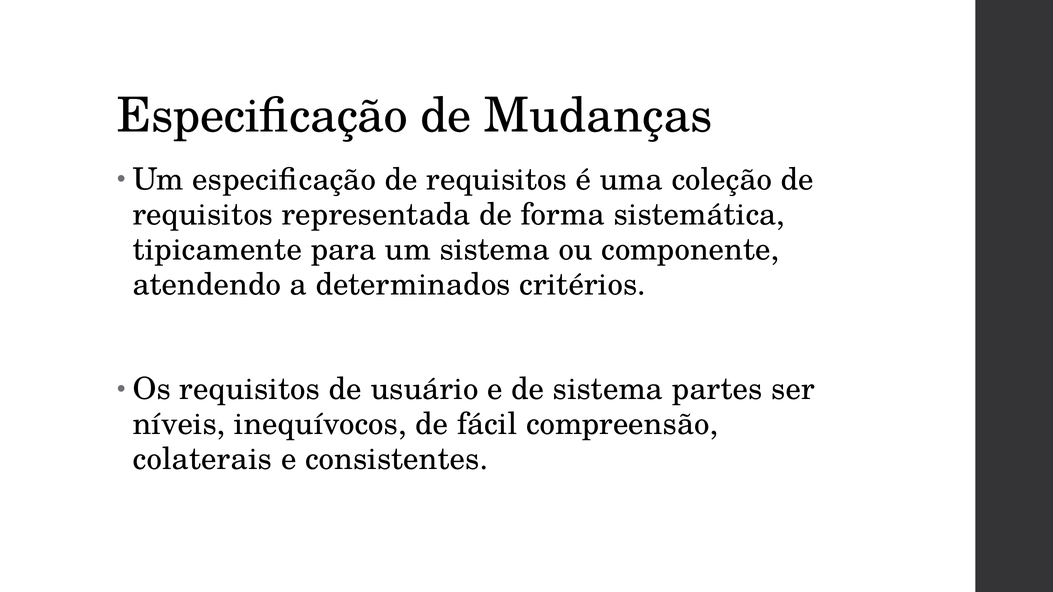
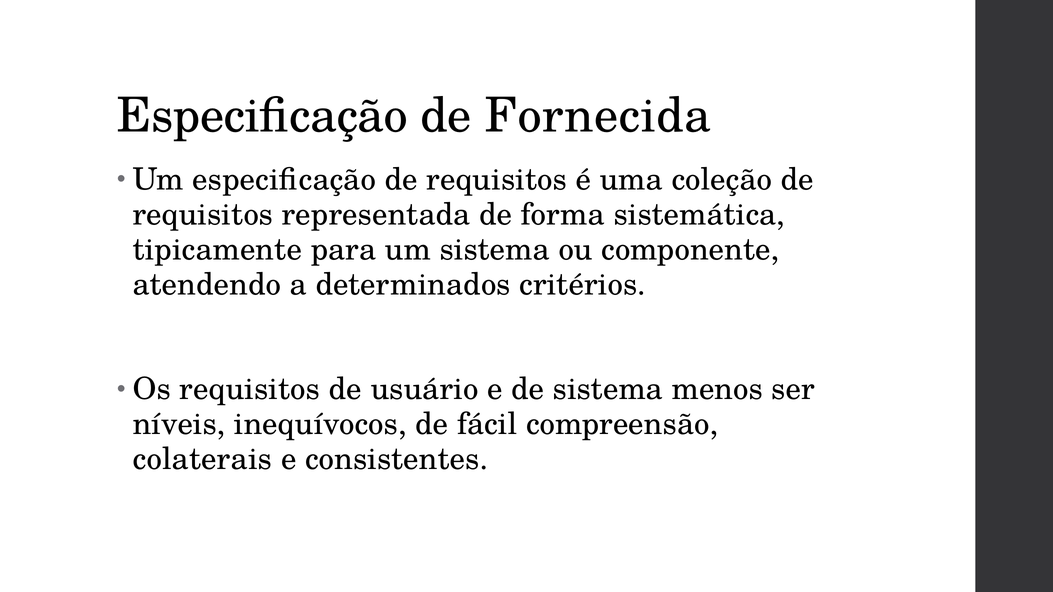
Mudanças: Mudanças -> Fornecida
partes: partes -> menos
